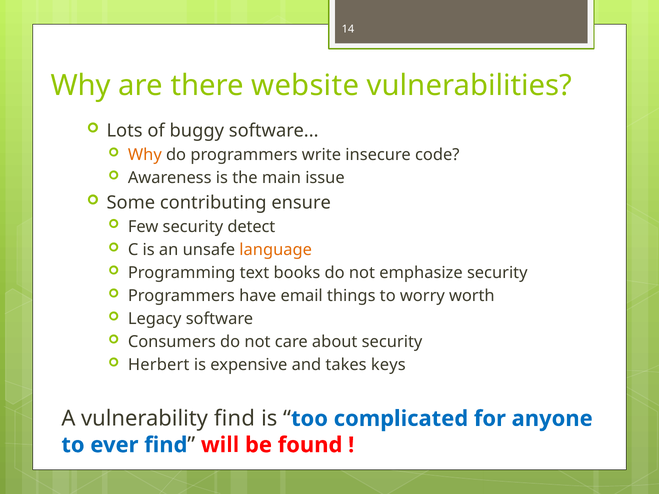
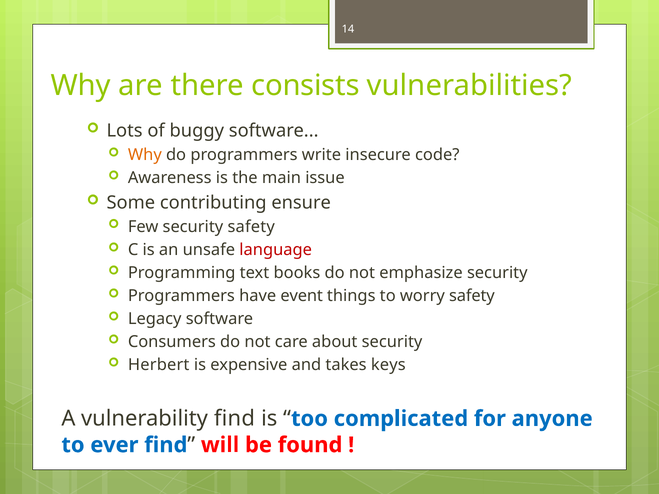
website: website -> consists
security detect: detect -> safety
language colour: orange -> red
email: email -> event
worry worth: worth -> safety
